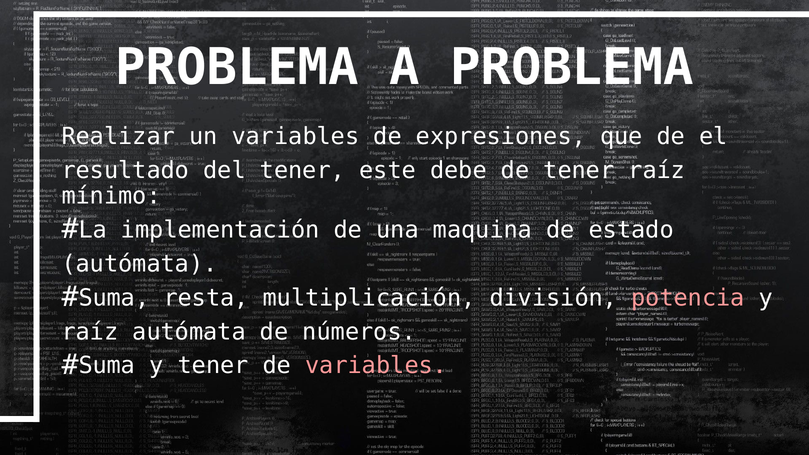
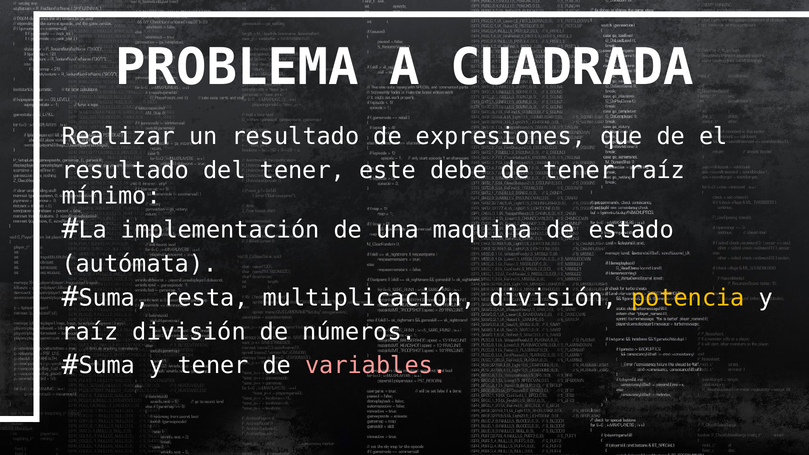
A PROBLEMA: PROBLEMA -> CUADRADA
un variables: variables -> resultado
potencia colour: pink -> yellow
raíz autómata: autómata -> división
